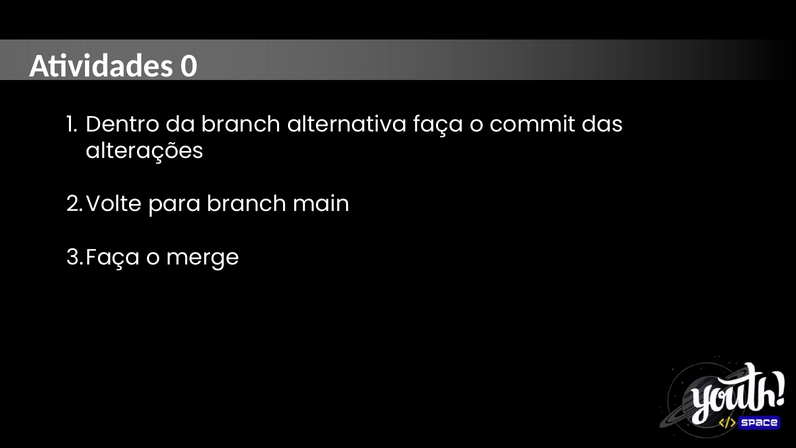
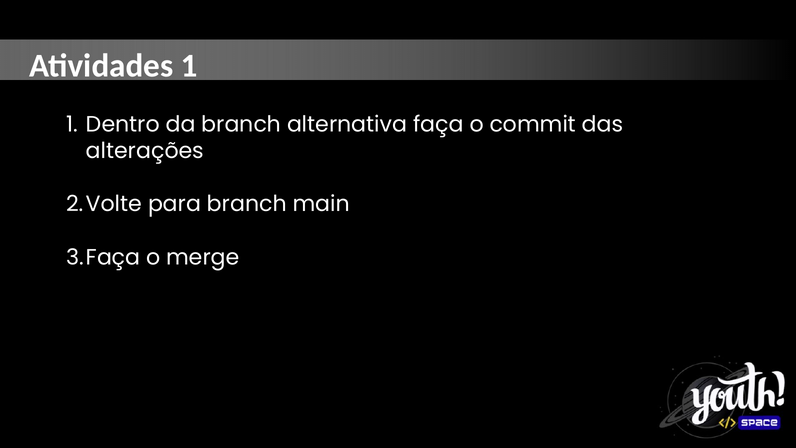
Atividades 0: 0 -> 1
